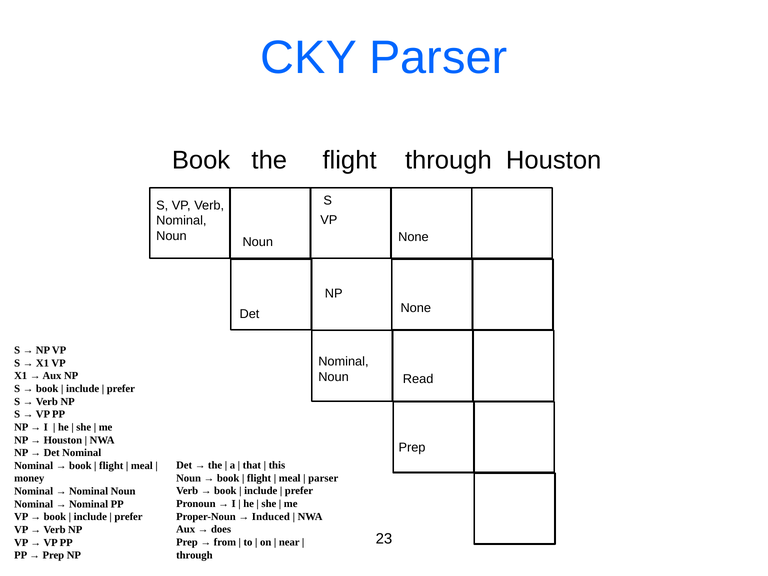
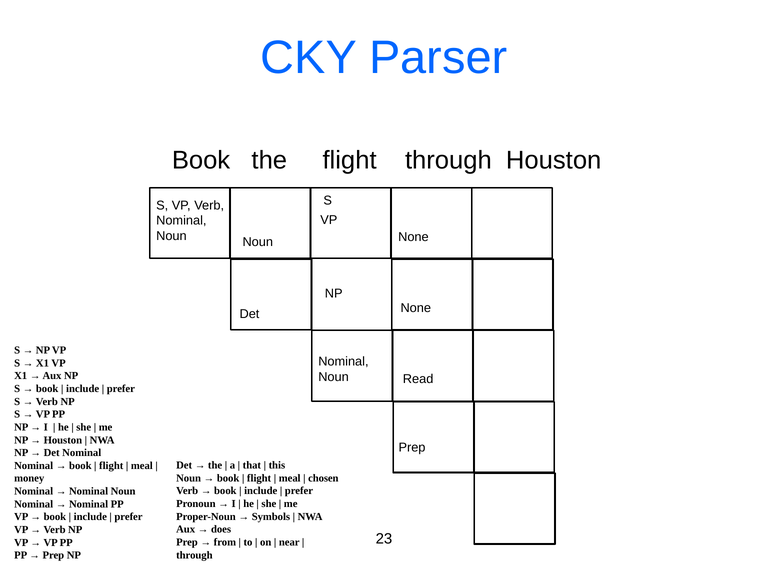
parser at (323, 478): parser -> chosen
Induced: Induced -> Symbols
